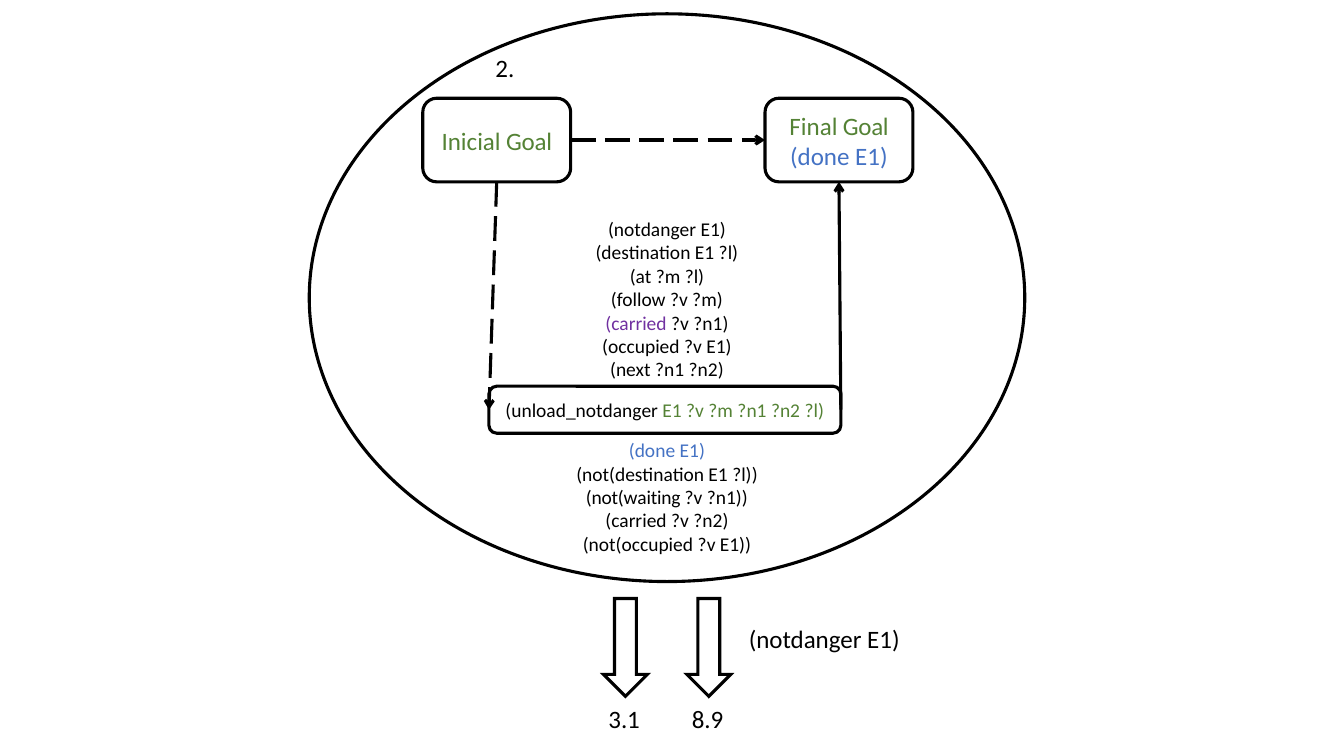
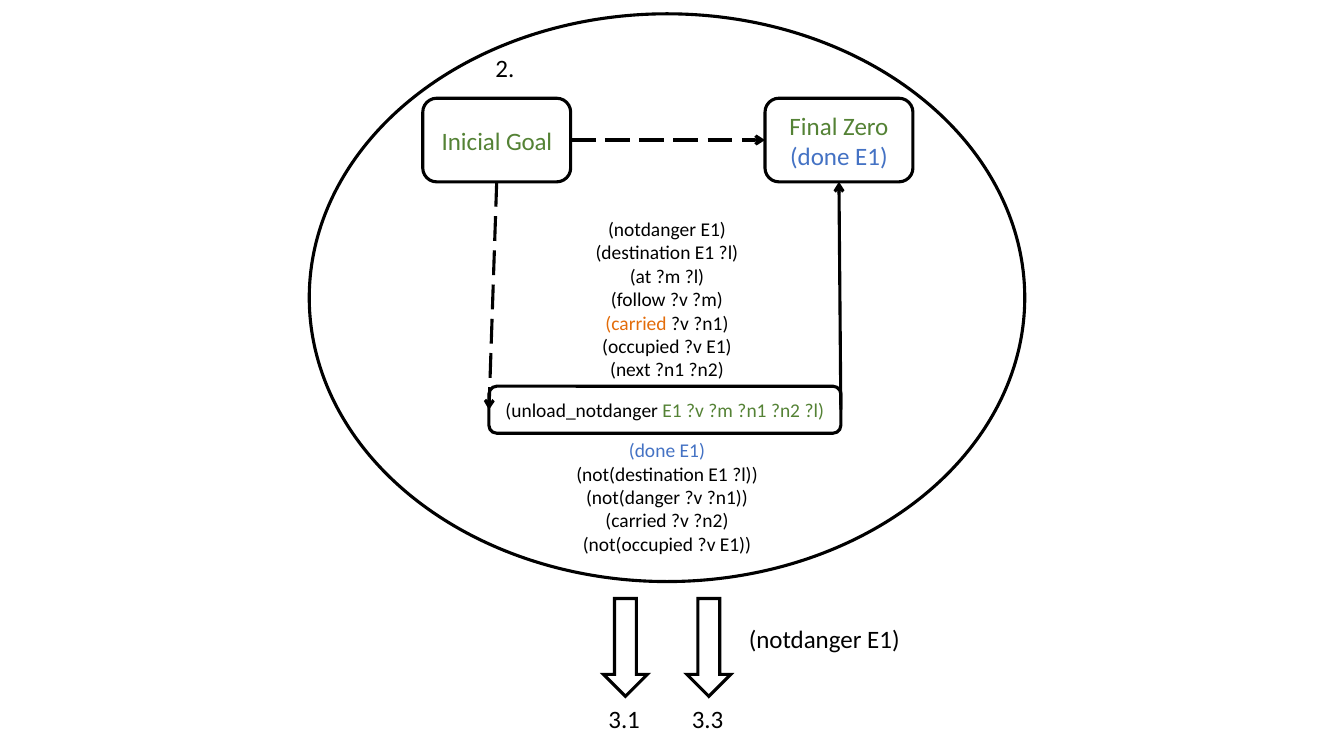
Final Goal: Goal -> Zero
carried at (636, 323) colour: purple -> orange
not(waiting: not(waiting -> not(danger
8.9: 8.9 -> 3.3
